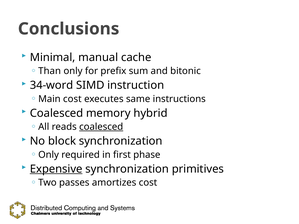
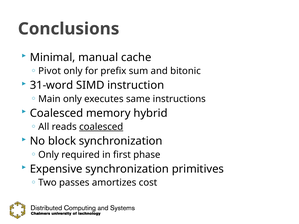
Than: Than -> Pivot
34-word: 34-word -> 31-word
Main cost: cost -> only
Expensive underline: present -> none
